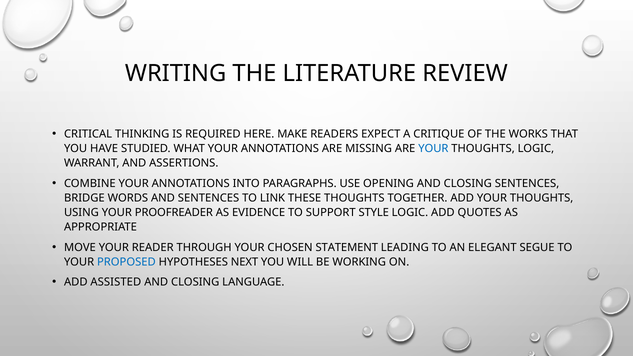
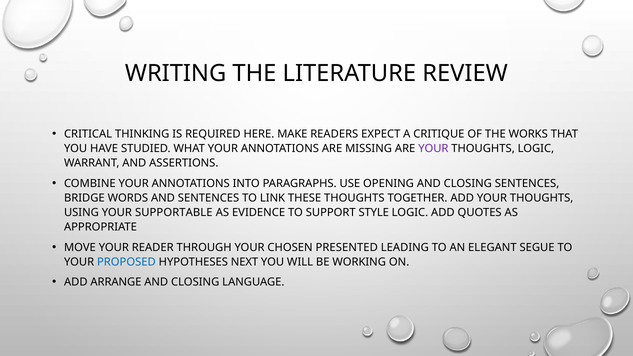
YOUR at (433, 148) colour: blue -> purple
PROOFREADER: PROOFREADER -> SUPPORTABLE
STATEMENT: STATEMENT -> PRESENTED
ASSISTED: ASSISTED -> ARRANGE
